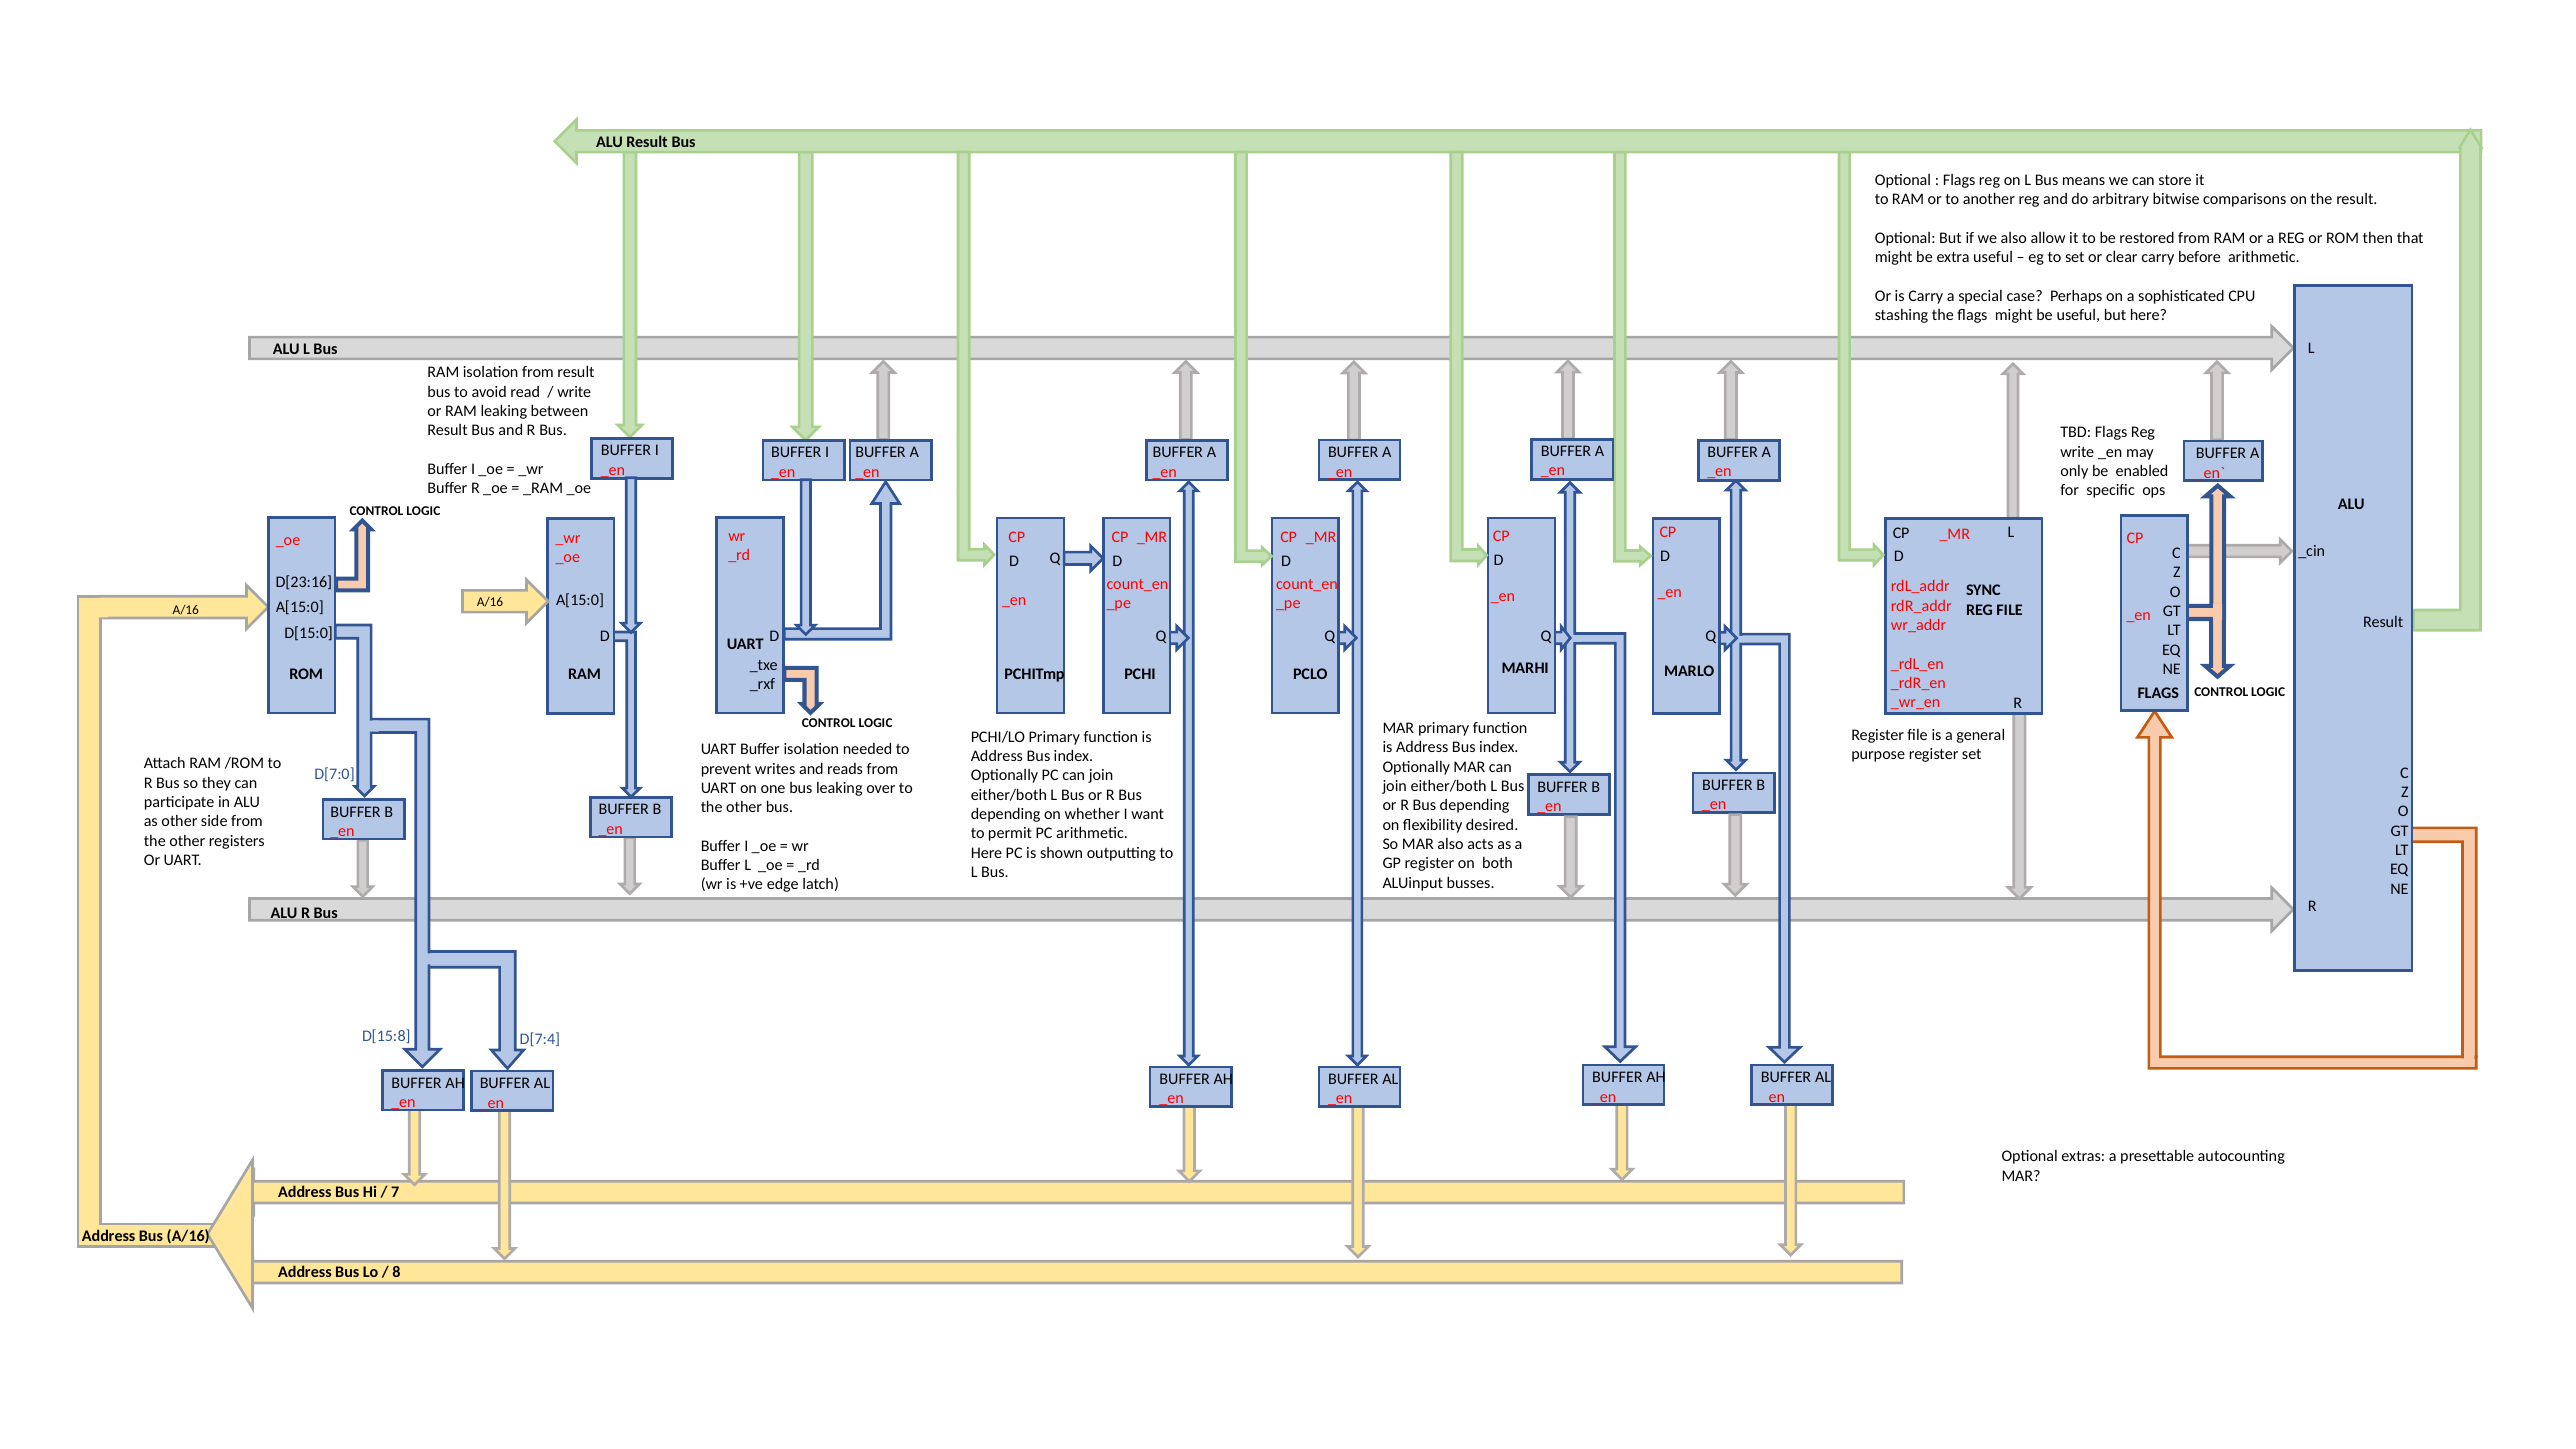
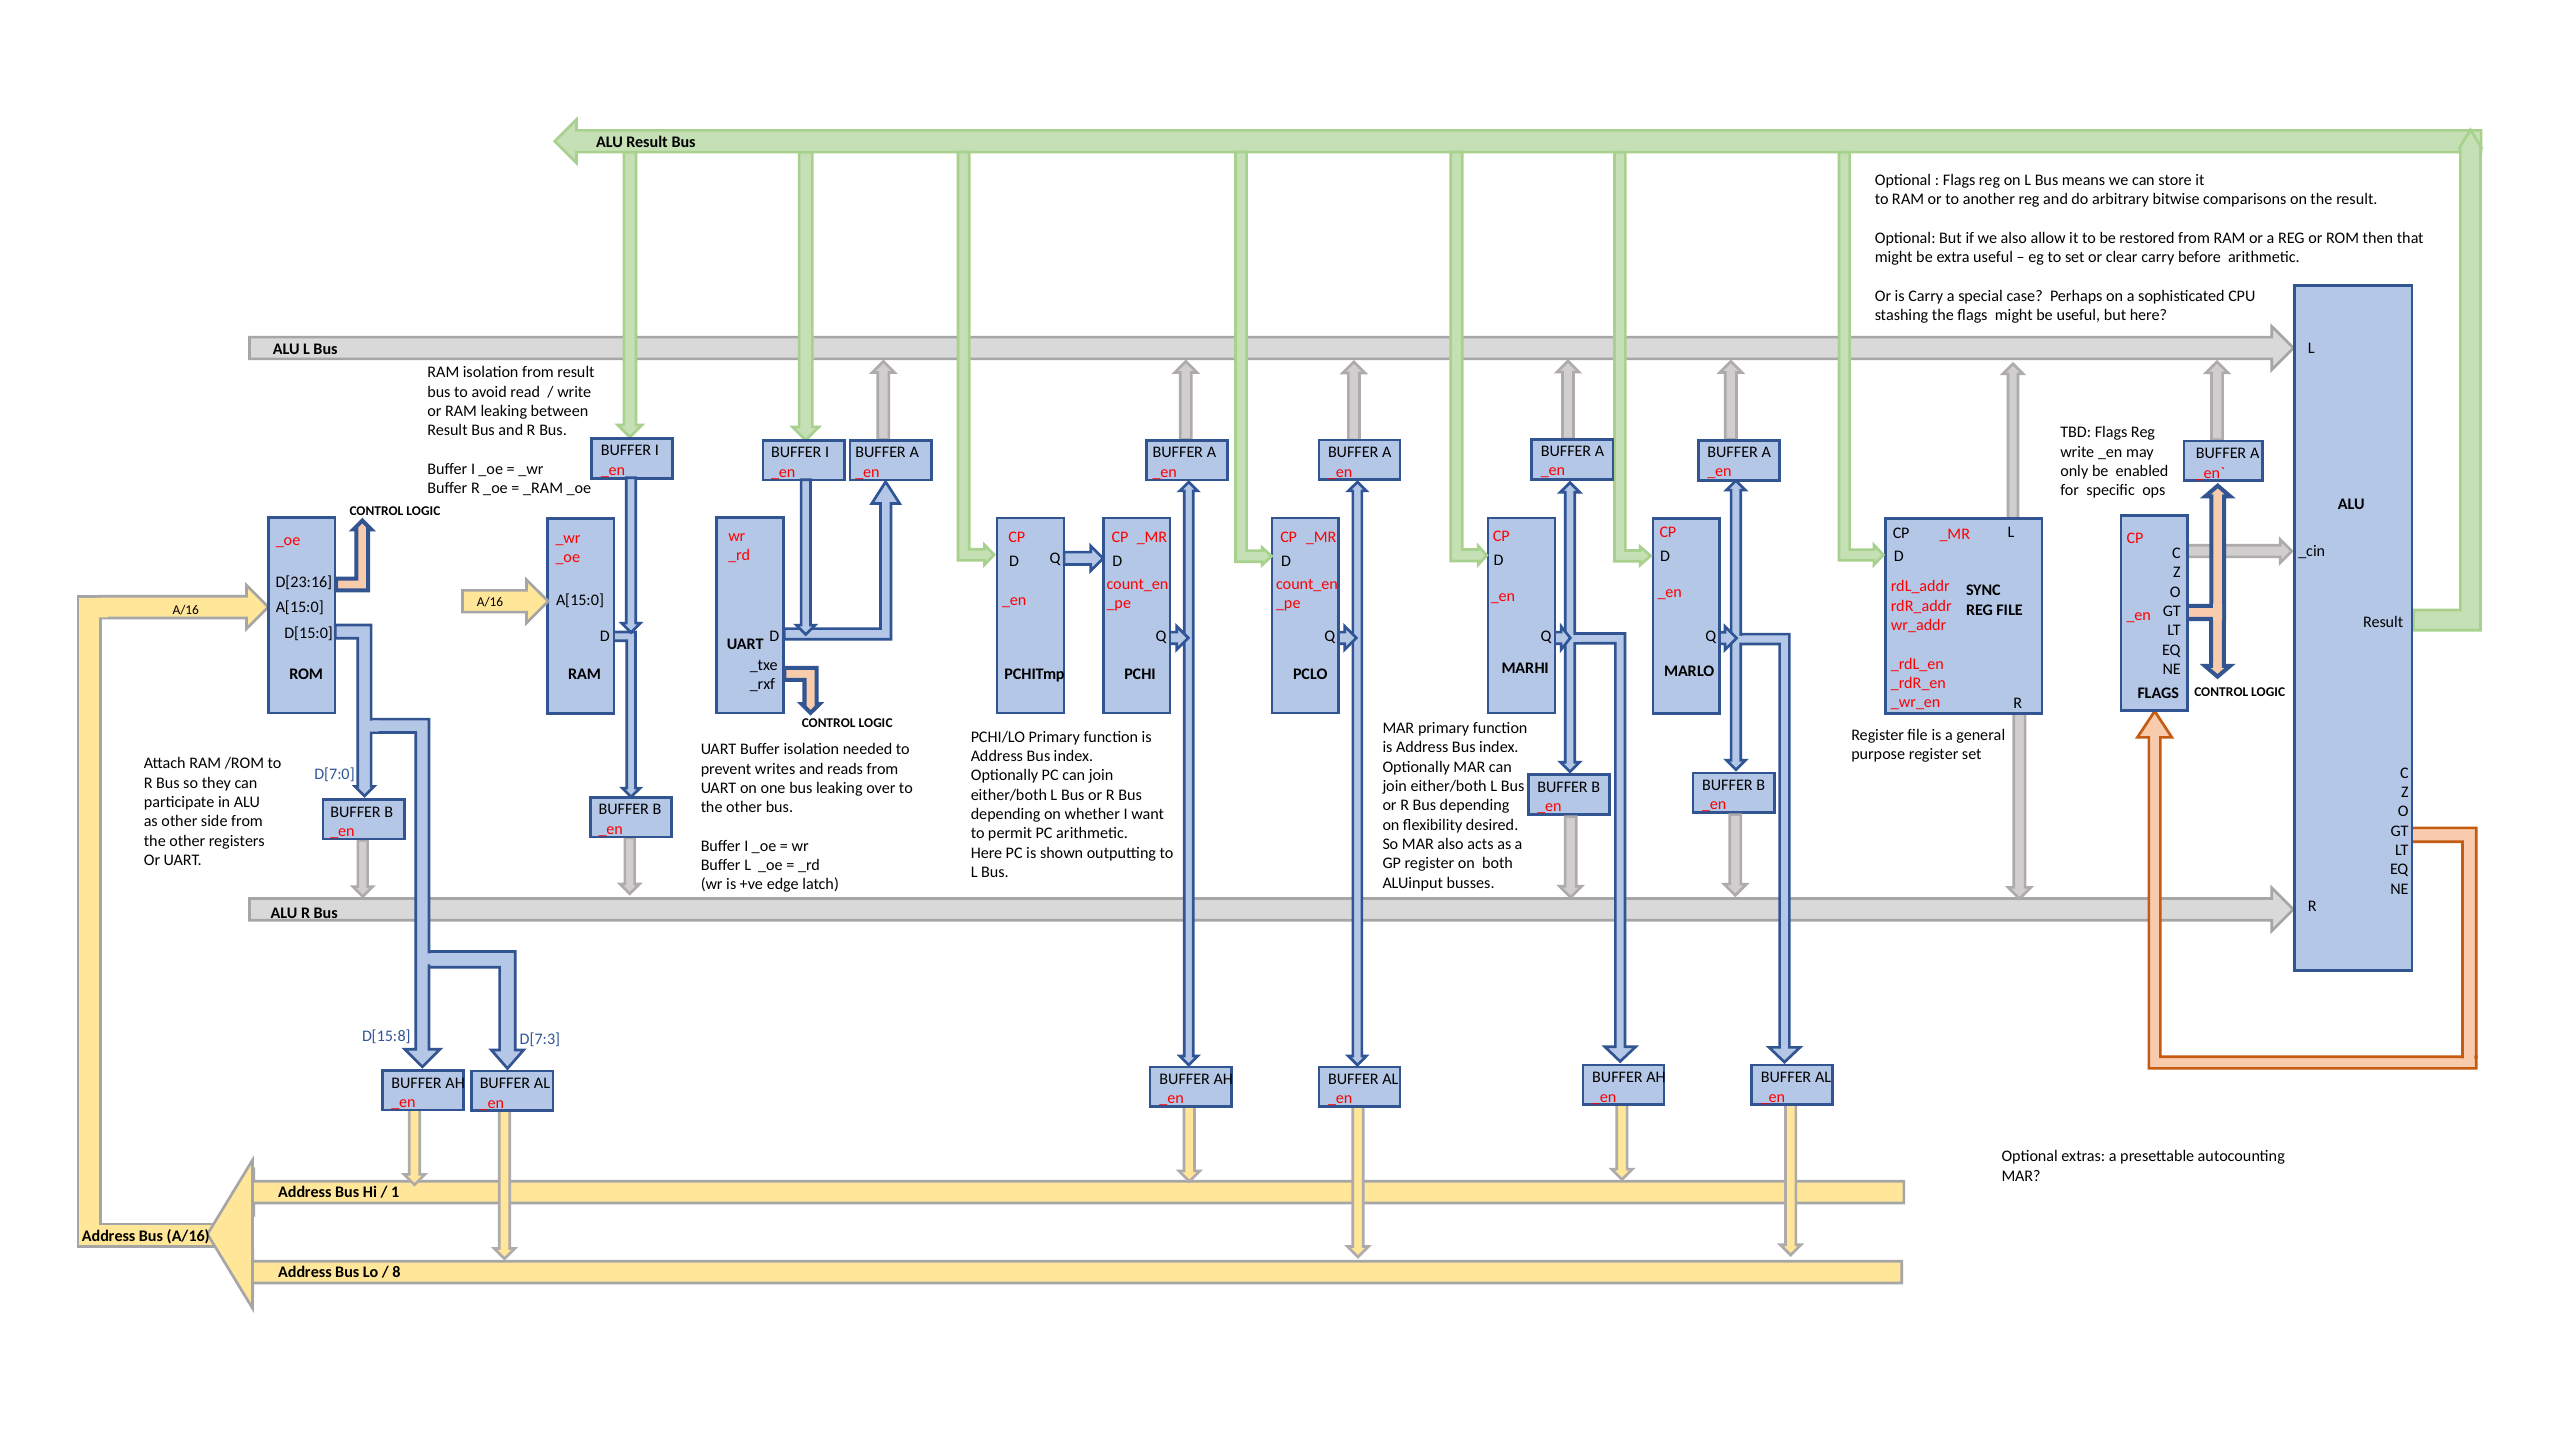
D[7:4: D[7:4 -> D[7:3
7: 7 -> 1
